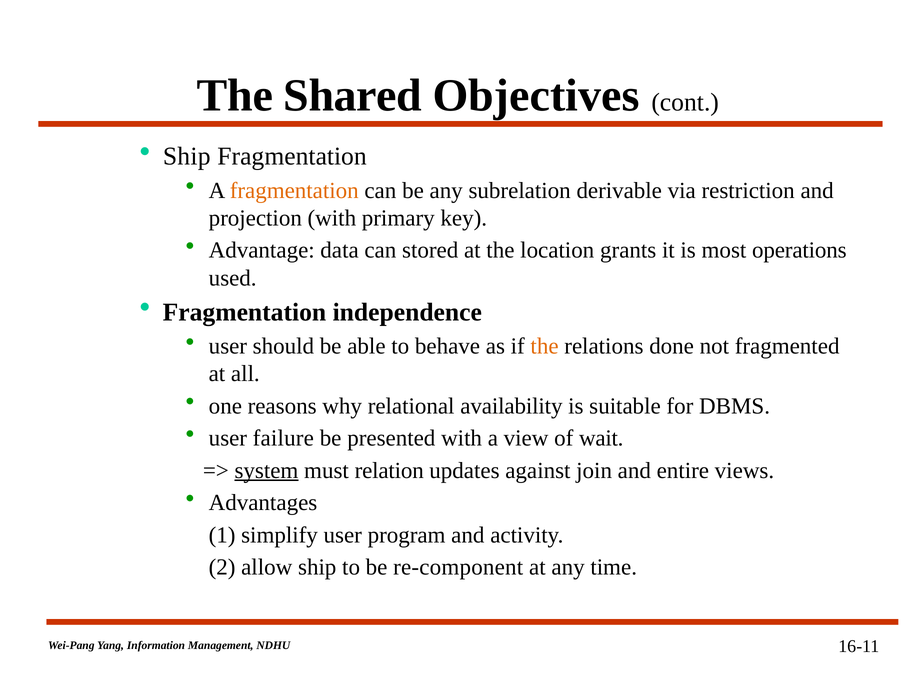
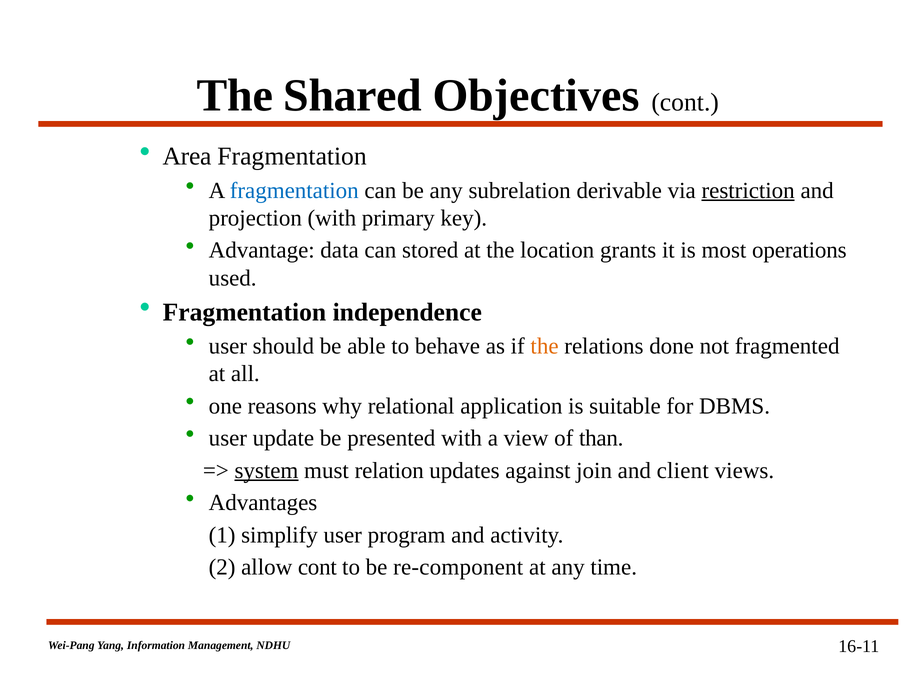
Ship at (187, 156): Ship -> Area
fragmentation at (294, 190) colour: orange -> blue
restriction underline: none -> present
availability: availability -> application
failure: failure -> update
wait: wait -> than
entire: entire -> client
allow ship: ship -> cont
